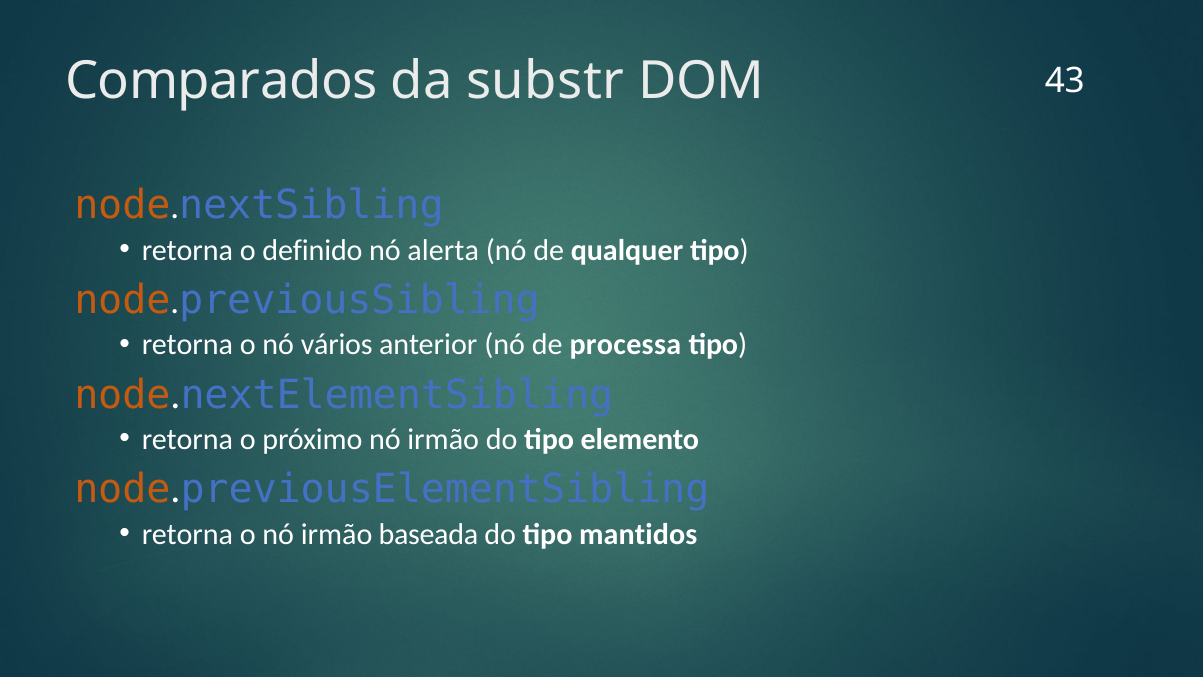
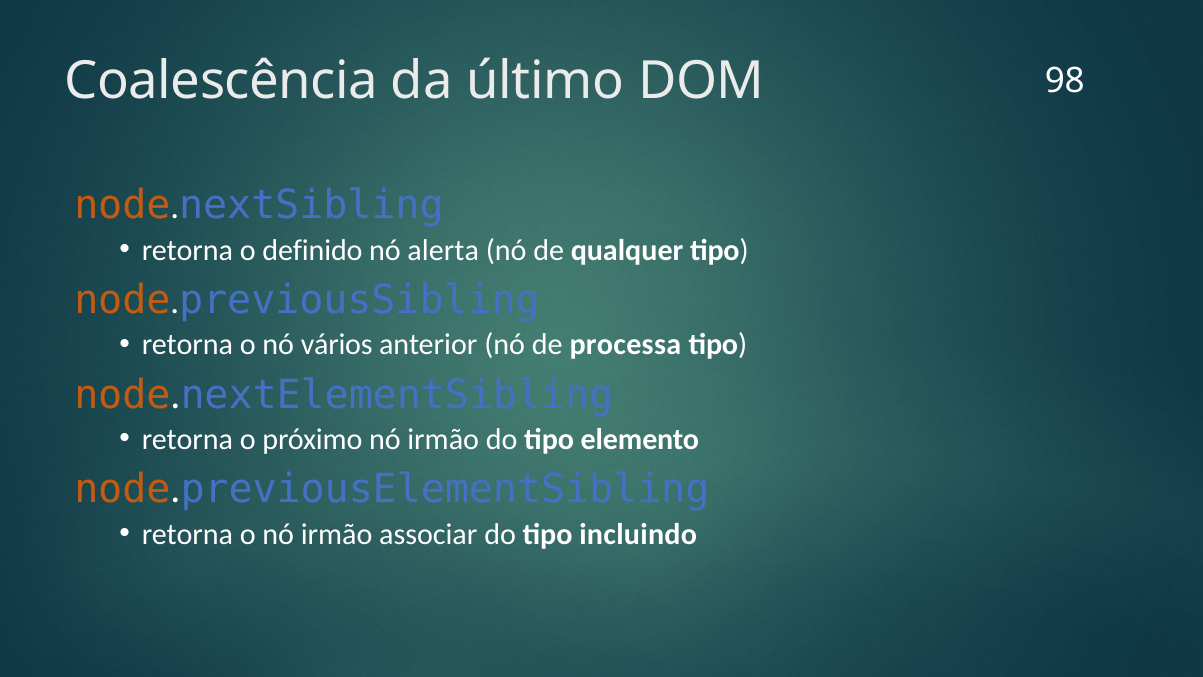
Comparados: Comparados -> Coalescência
substr: substr -> último
43: 43 -> 98
baseada: baseada -> associar
mantidos: mantidos -> incluindo
